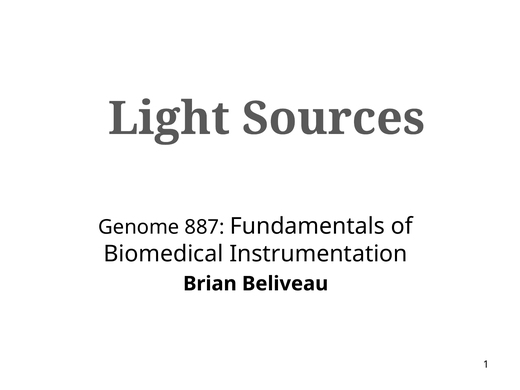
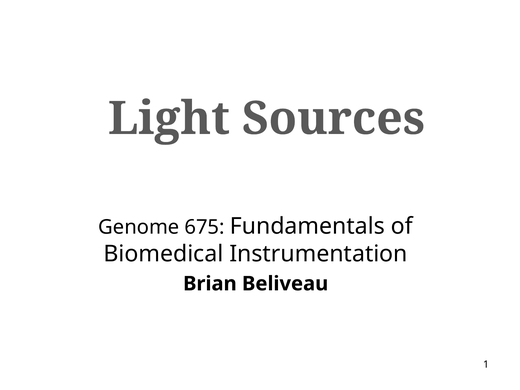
887: 887 -> 675
